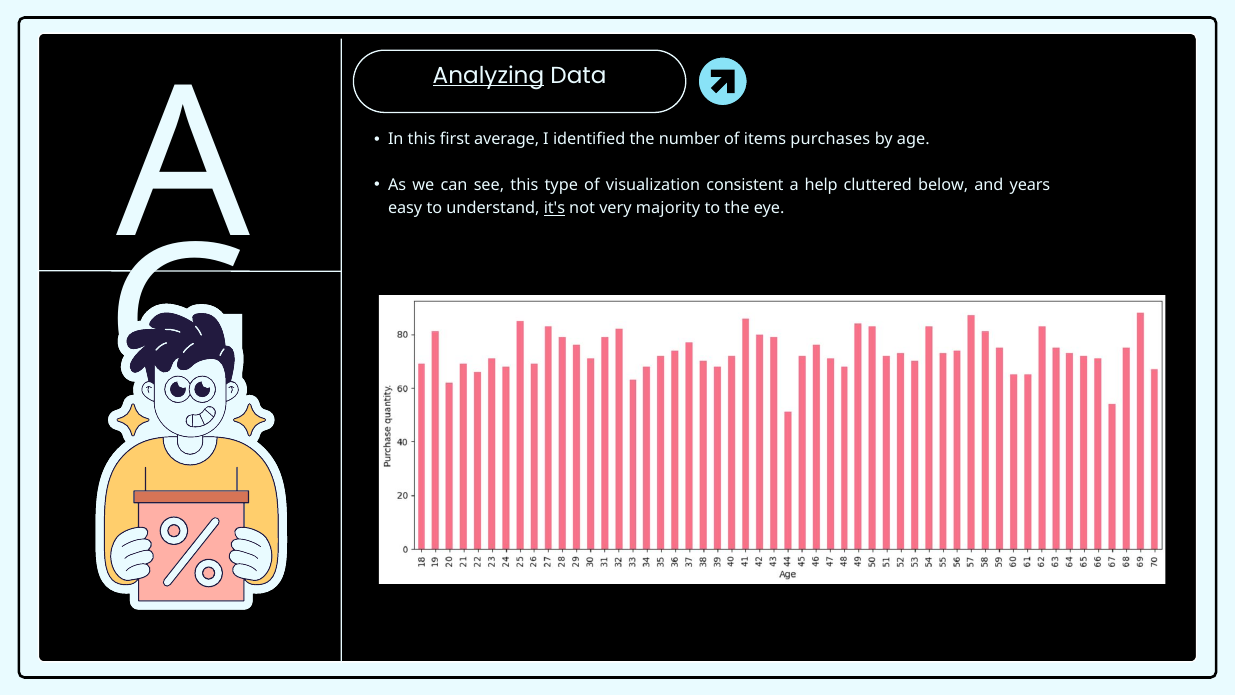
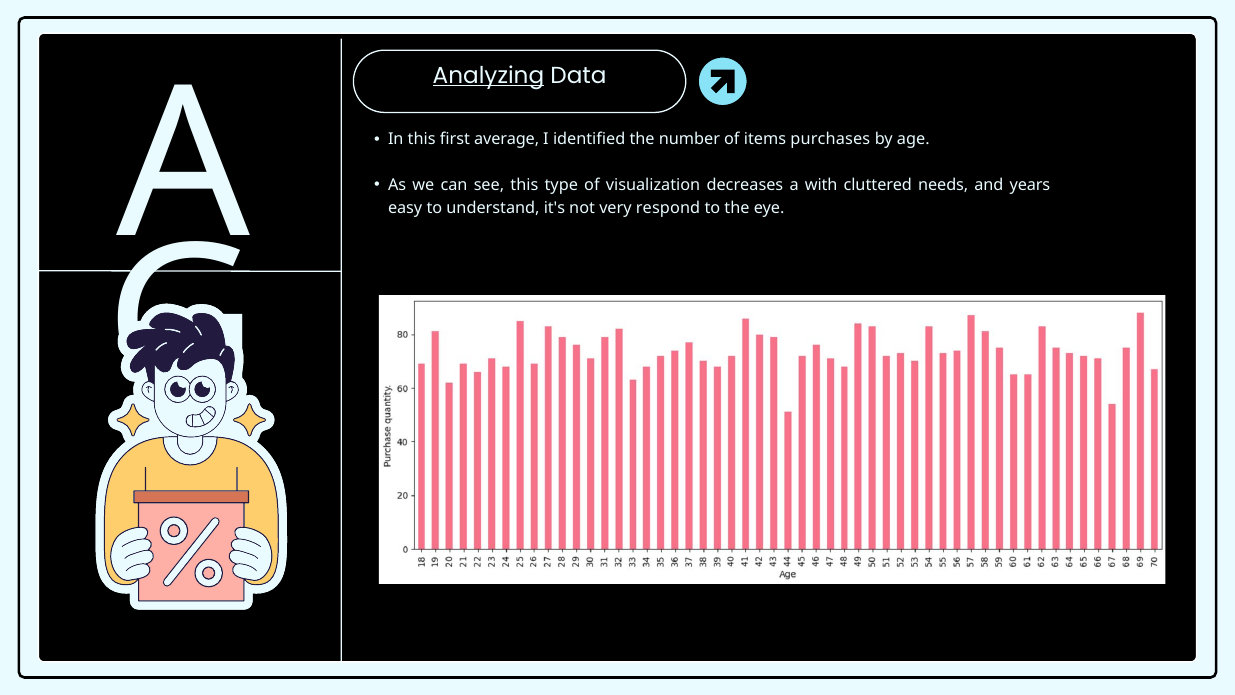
consistent: consistent -> decreases
help: help -> with
below: below -> needs
it's underline: present -> none
majority: majority -> respond
